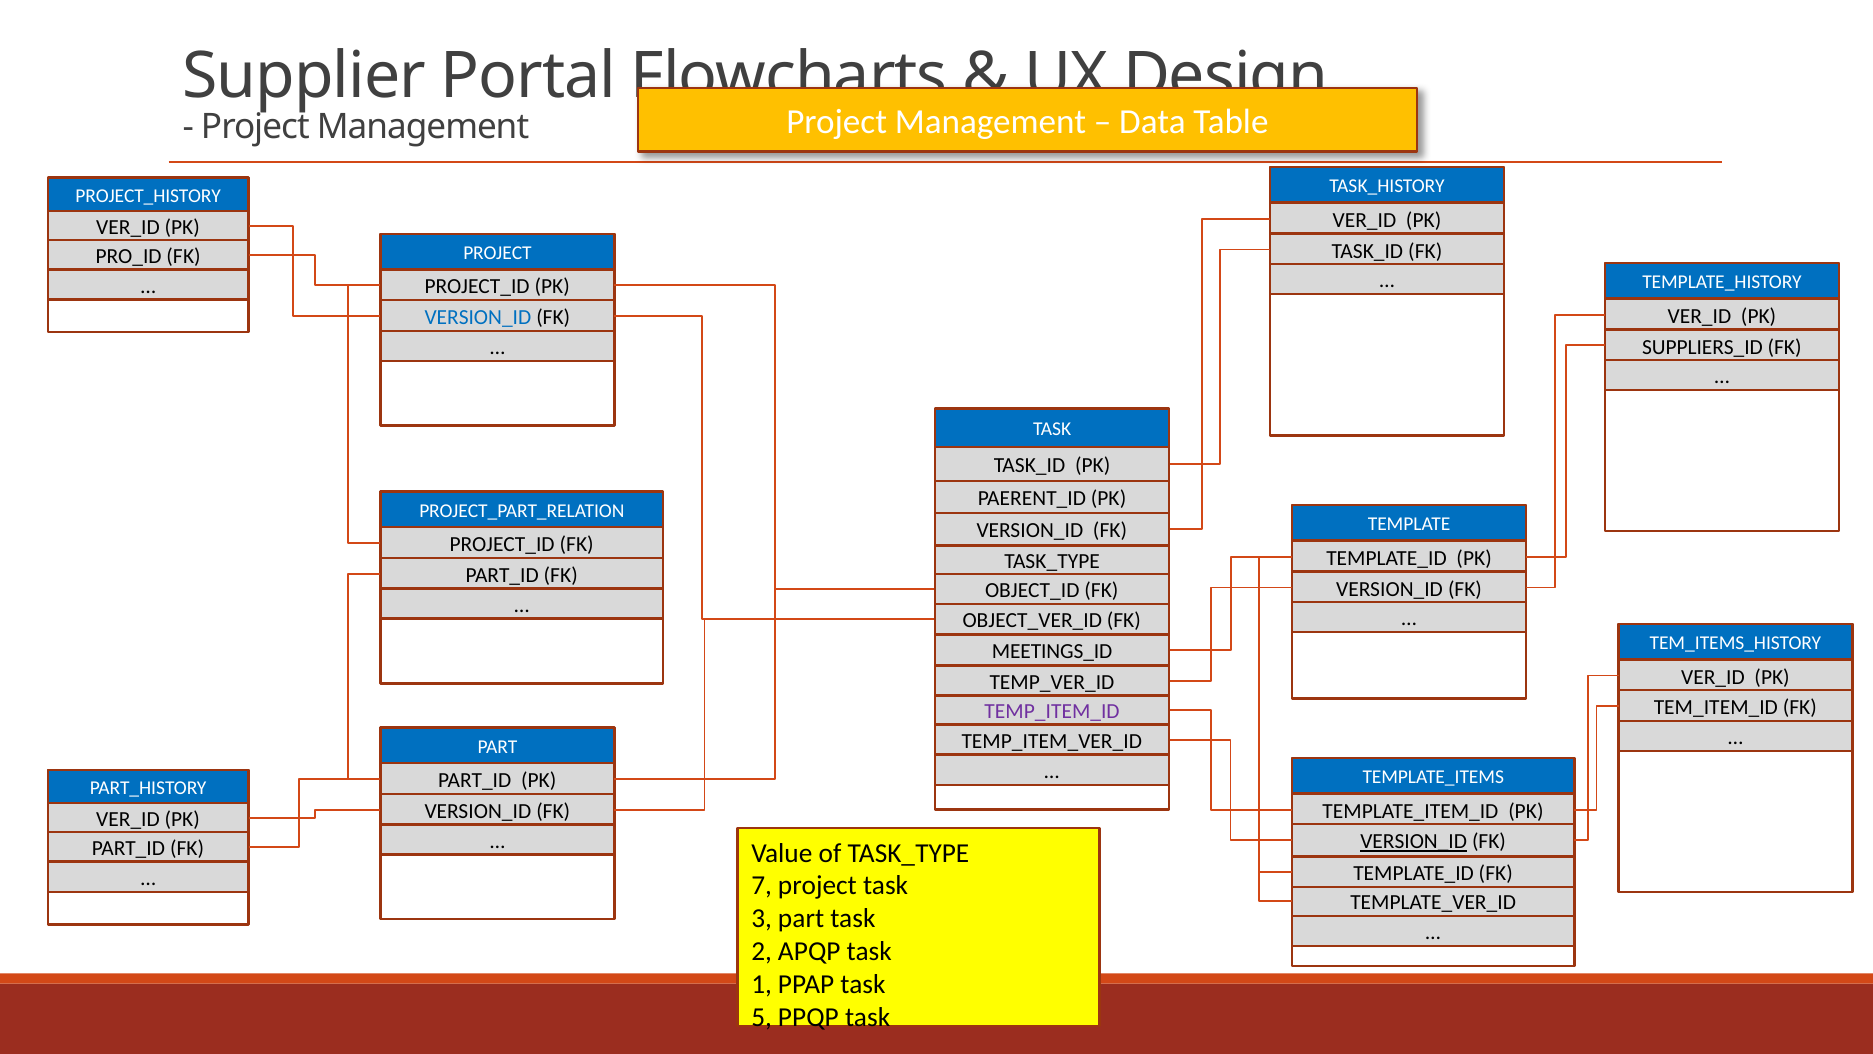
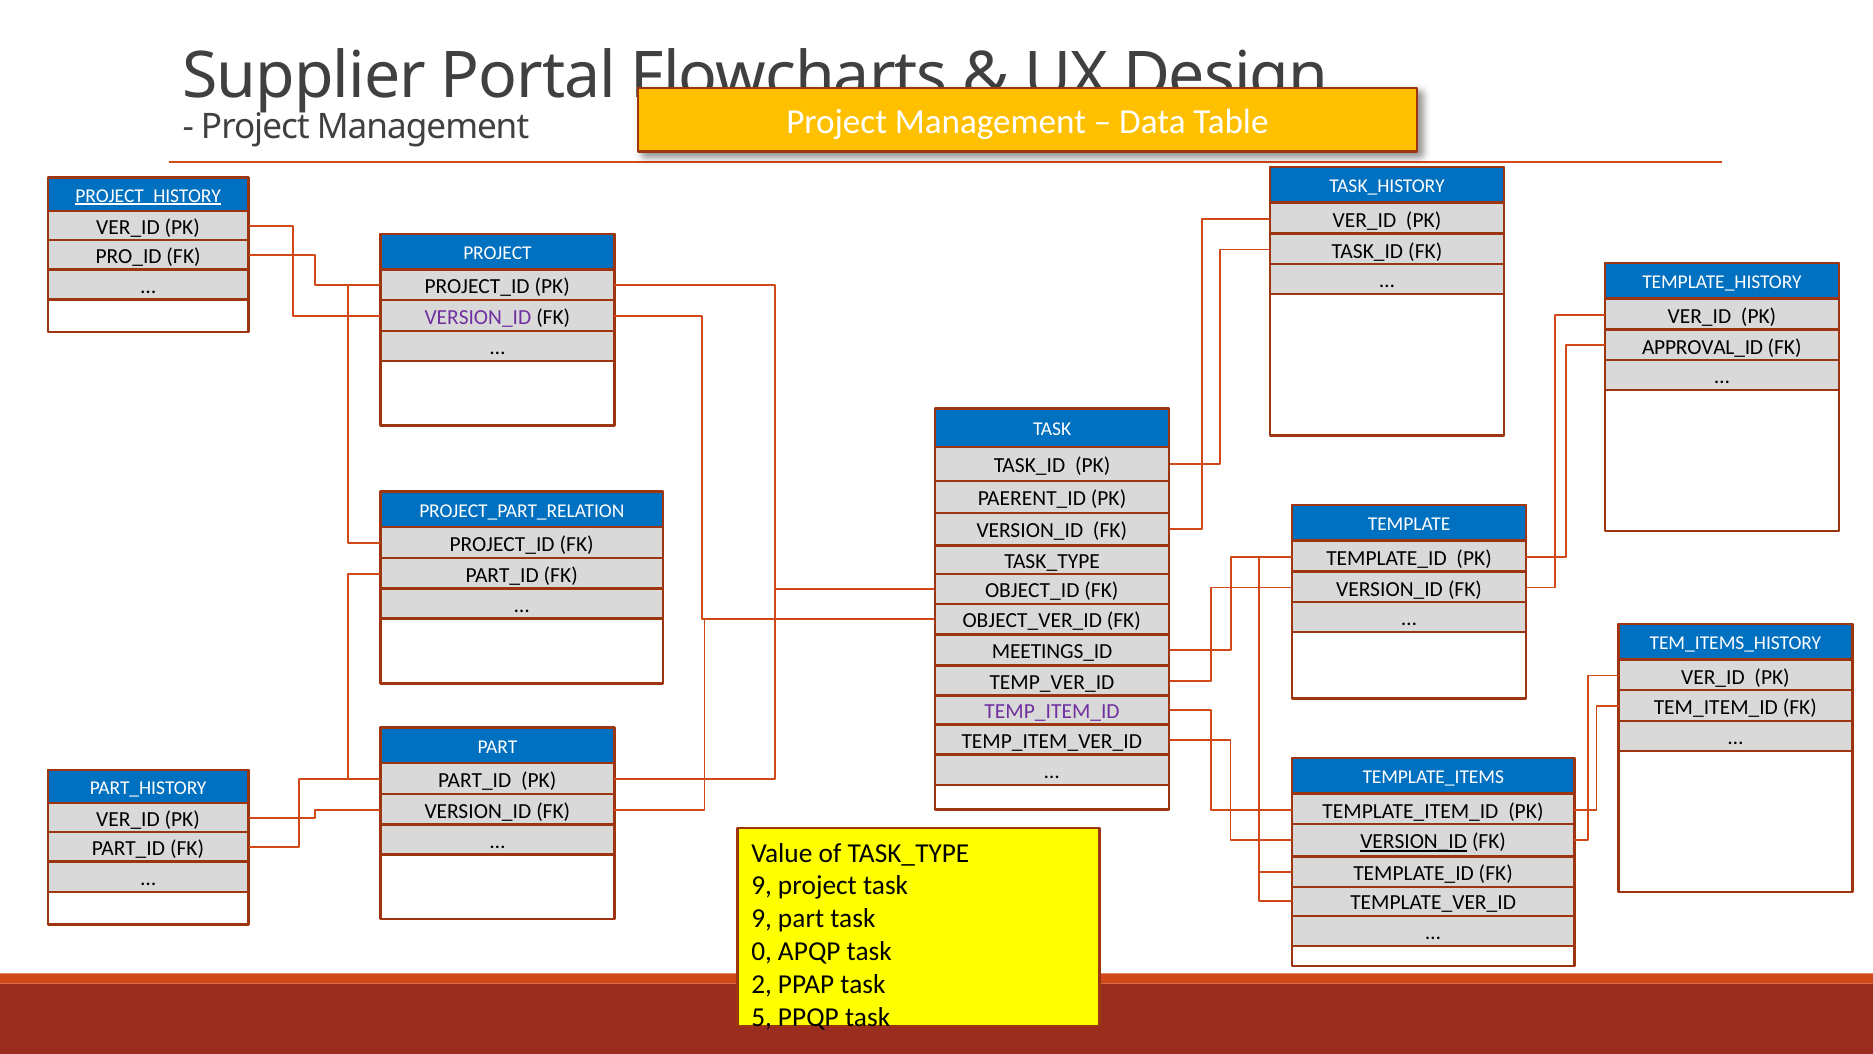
PROJECT_HISTORY underline: none -> present
VERSION_ID at (478, 317) colour: blue -> purple
SUPPLIERS_ID: SUPPLIERS_ID -> APPROVAL_ID
7 at (762, 885): 7 -> 9
3 at (762, 918): 3 -> 9
2: 2 -> 0
1: 1 -> 2
